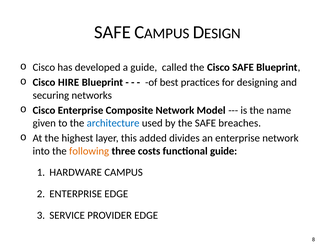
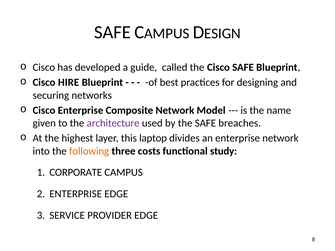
architecture colour: blue -> purple
added: added -> laptop
functional guide: guide -> study
HARDWARE: HARDWARE -> CORPORATE
